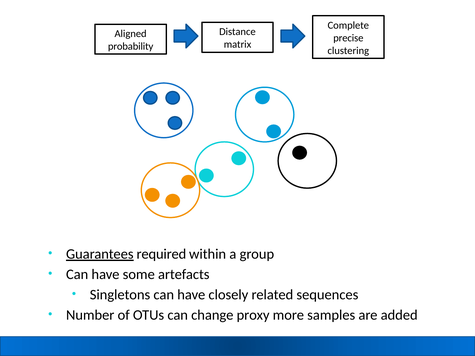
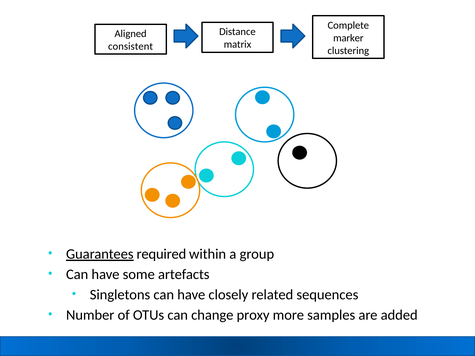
precise: precise -> marker
probability: probability -> consistent
